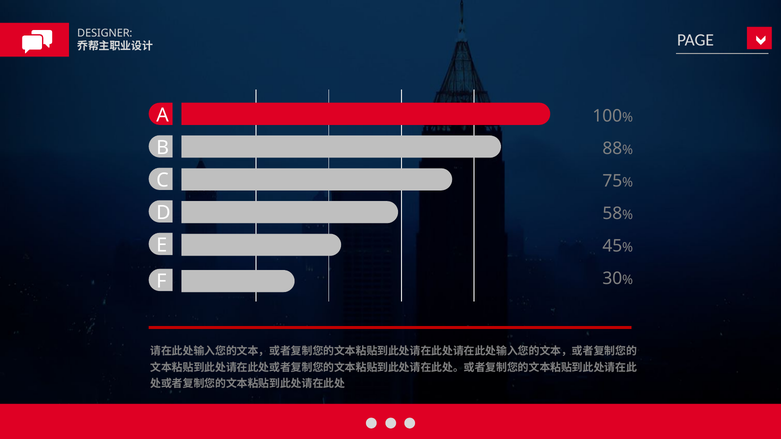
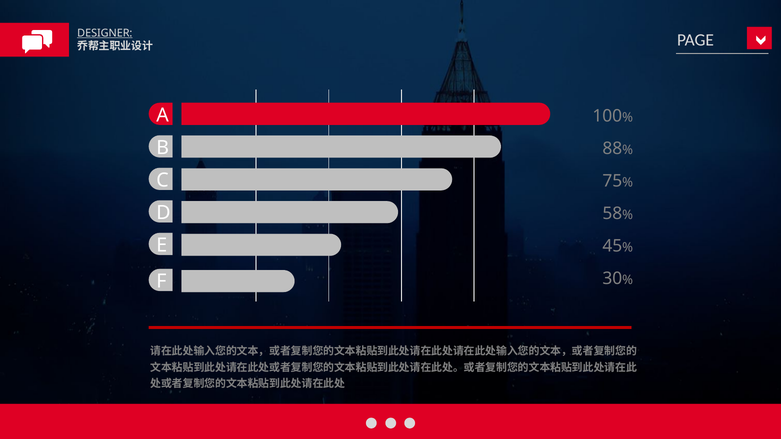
DESIGNER underline: none -> present
